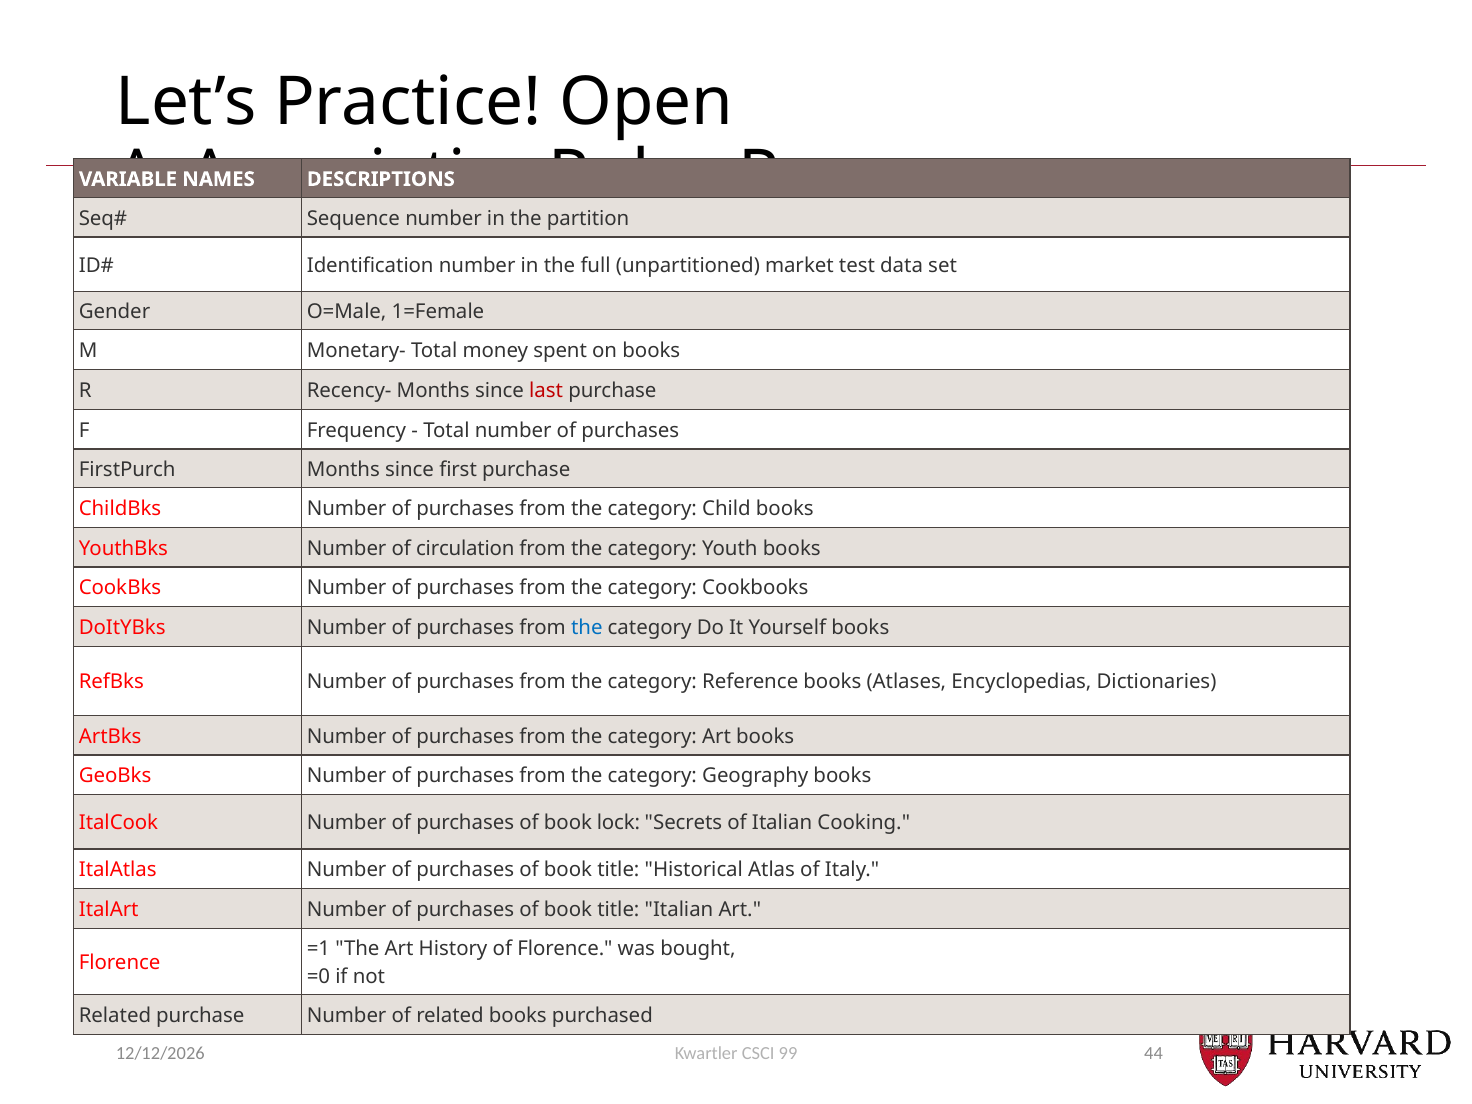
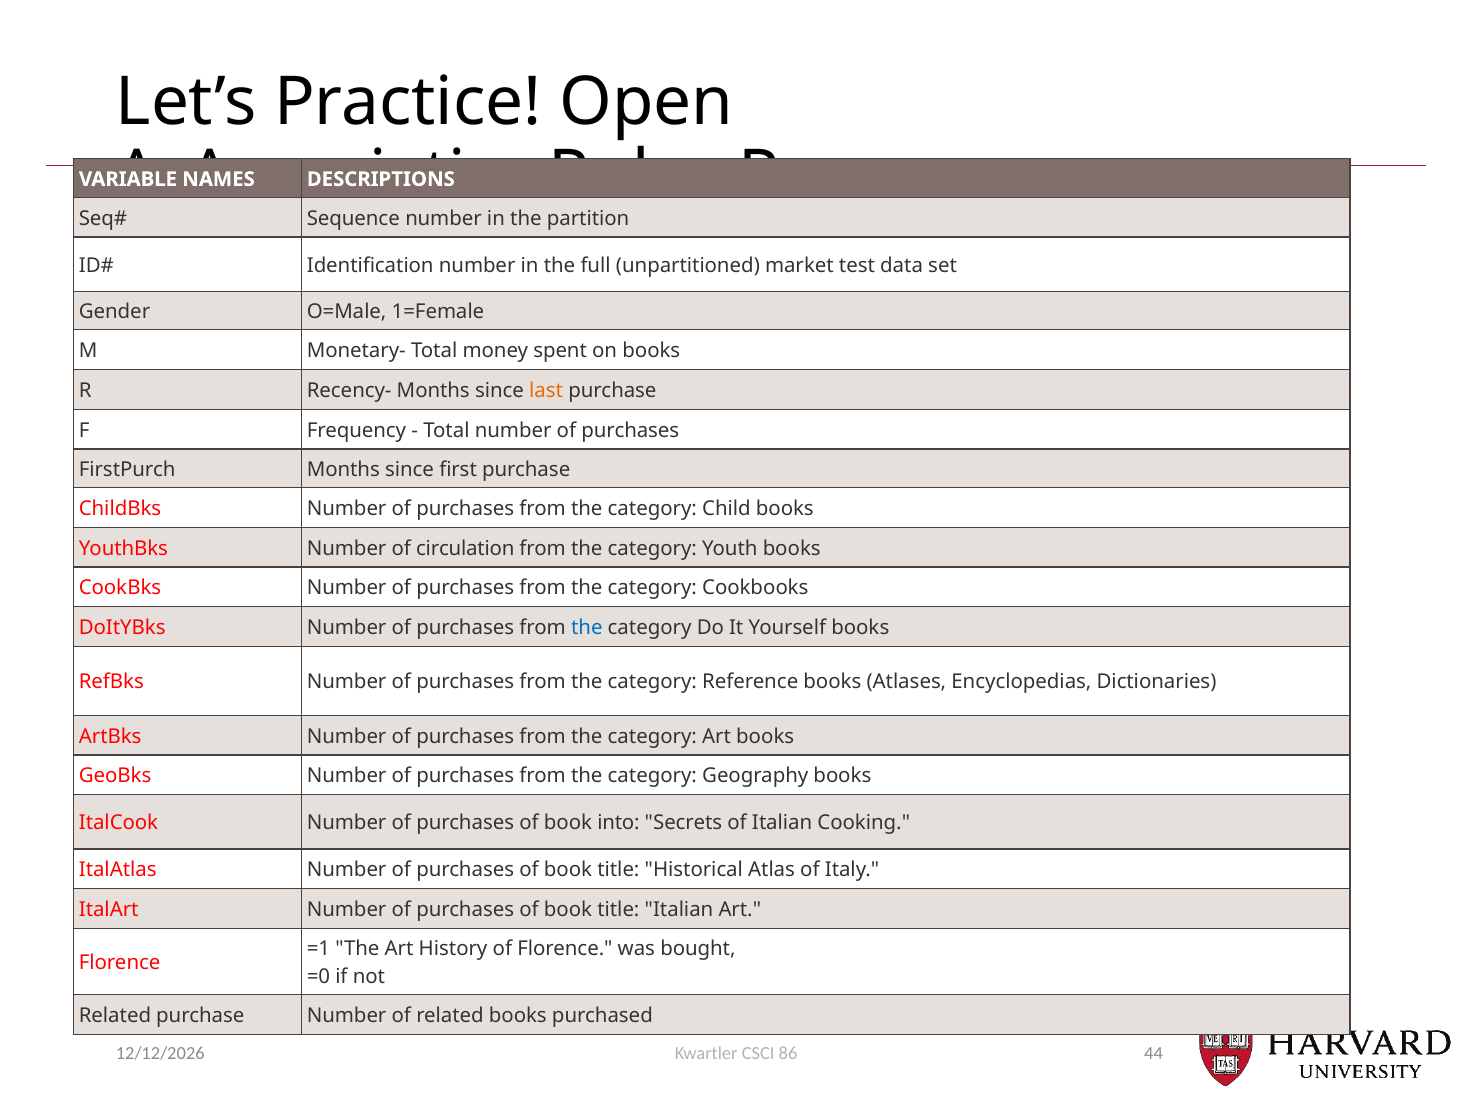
last colour: red -> orange
lock: lock -> into
99: 99 -> 86
